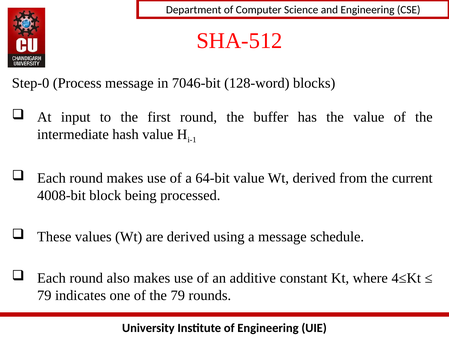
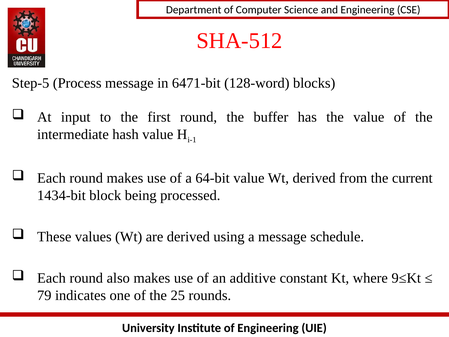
Step-0: Step-0 -> Step-5
7046-bit: 7046-bit -> 6471-bit
4008-bit: 4008-bit -> 1434-bit
4≤Kt: 4≤Kt -> 9≤Kt
the 79: 79 -> 25
